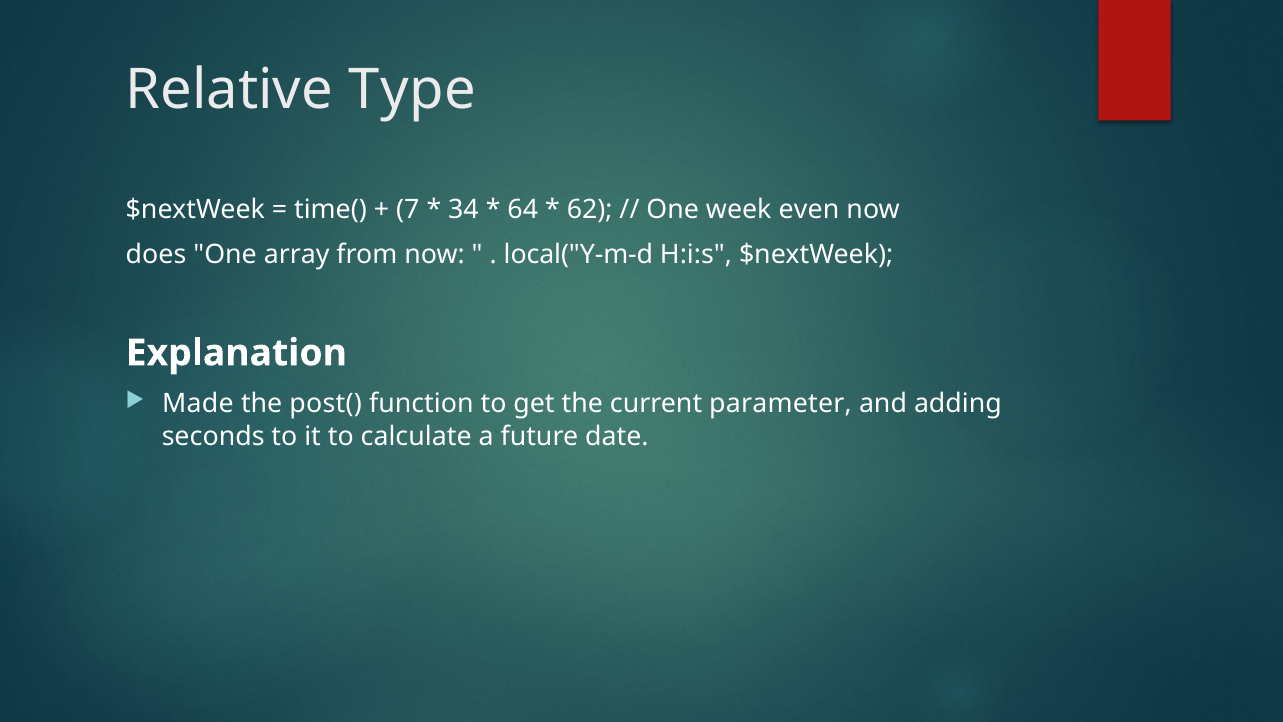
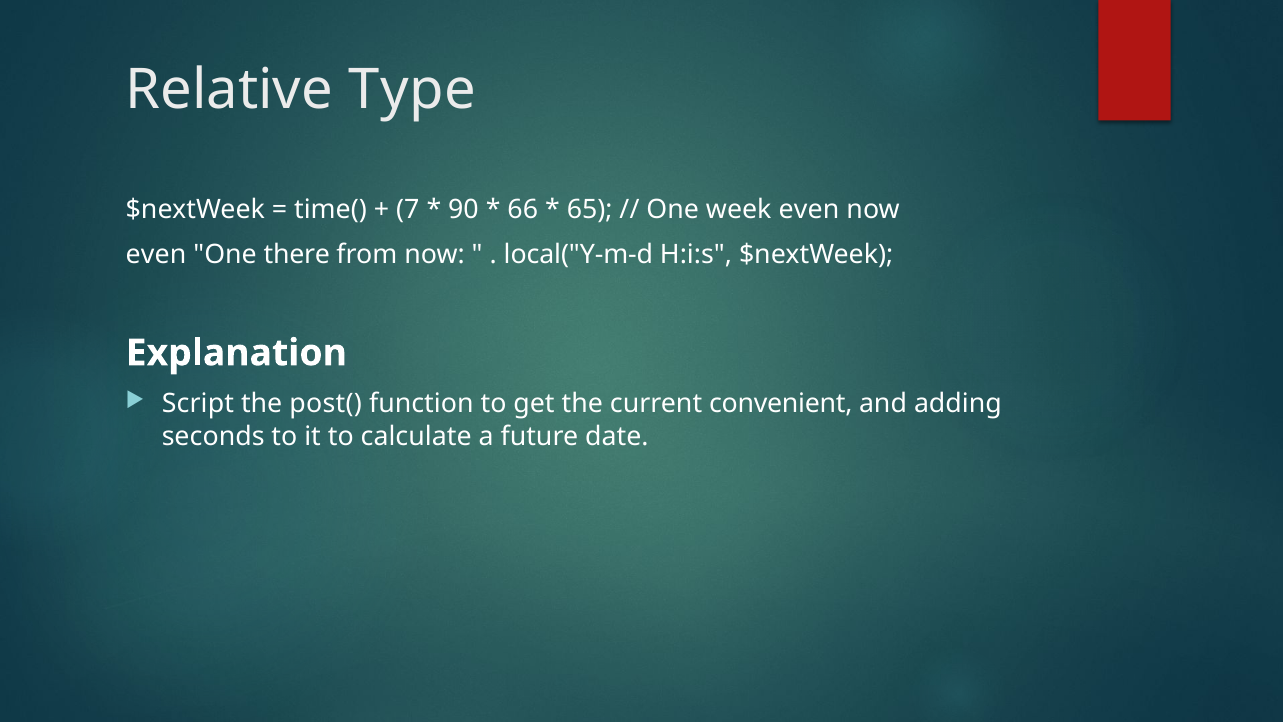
34: 34 -> 90
64: 64 -> 66
62: 62 -> 65
does at (156, 255): does -> even
array: array -> there
Made: Made -> Script
parameter: parameter -> convenient
